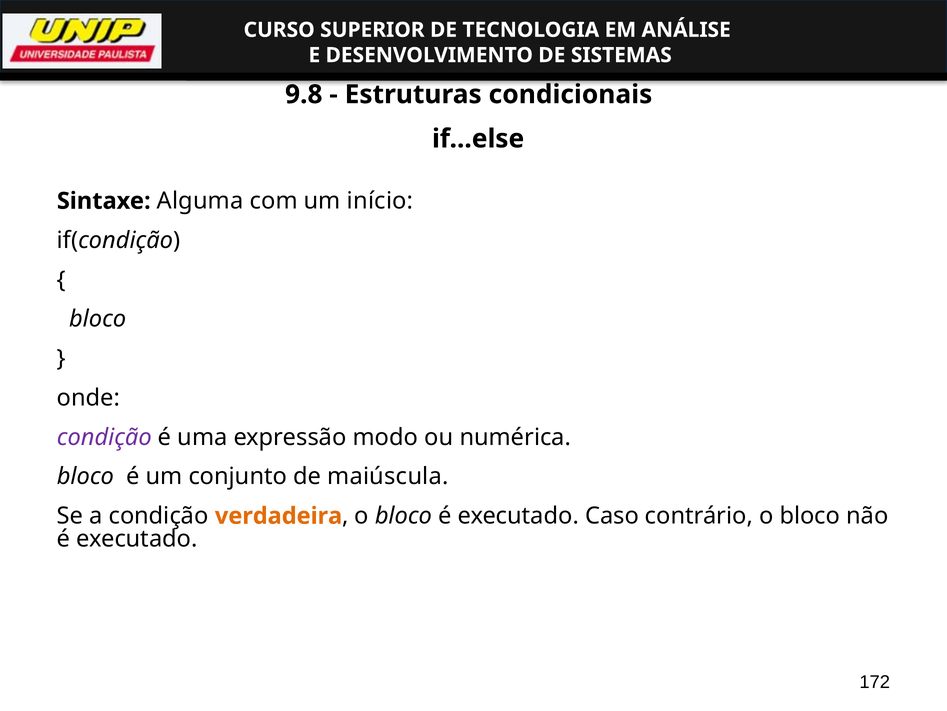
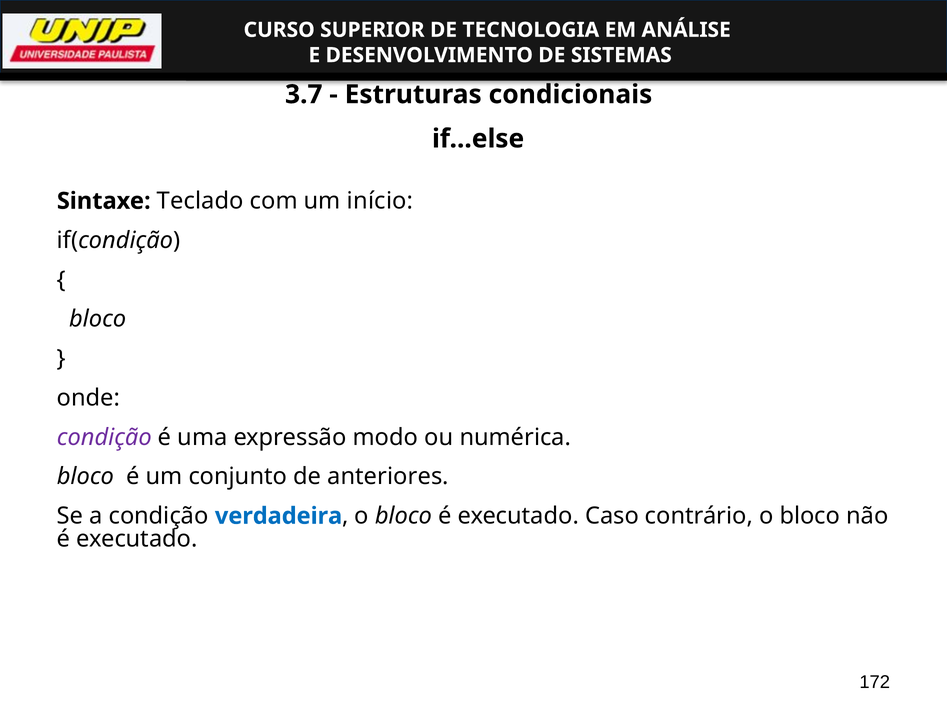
9.8: 9.8 -> 3.7
Alguma: Alguma -> Teclado
maiúscula: maiúscula -> anteriores
verdadeira colour: orange -> blue
